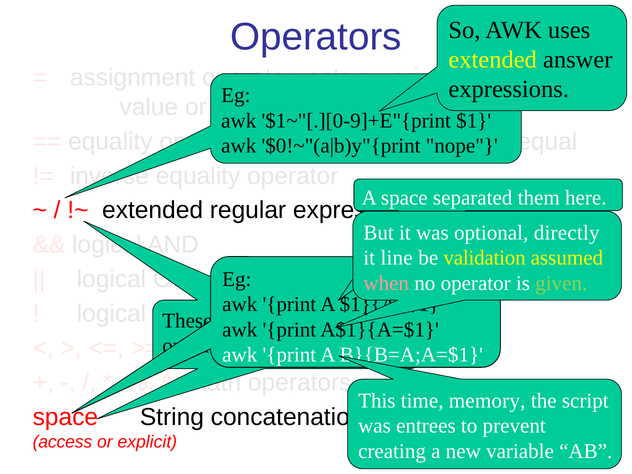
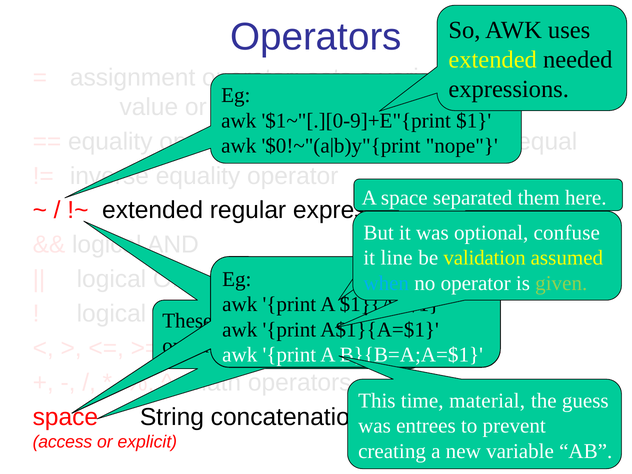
answer: answer -> needed
directly: directly -> confuse
when colour: pink -> light blue
memory: memory -> material
script: script -> guess
